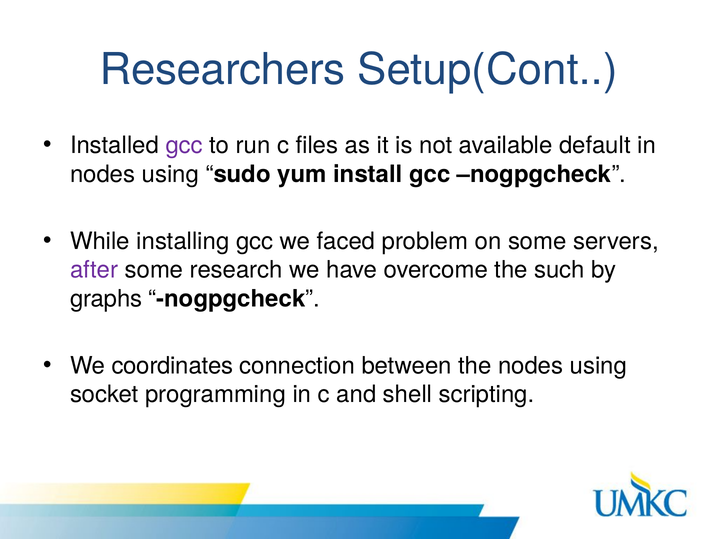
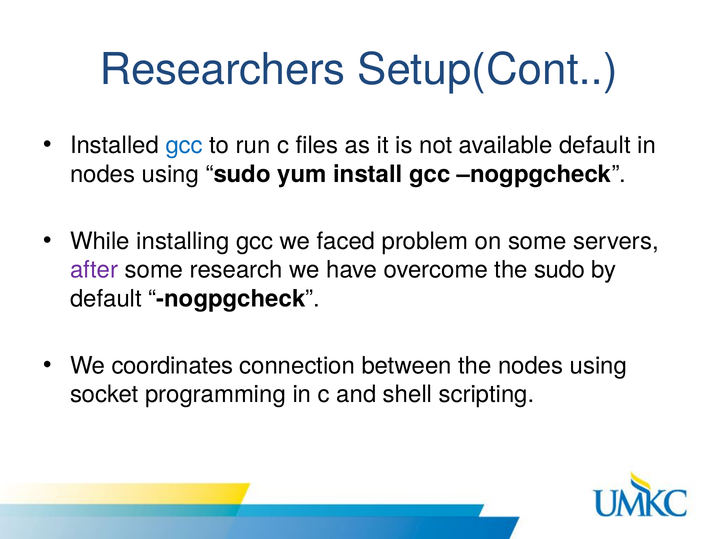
gcc at (184, 145) colour: purple -> blue
the such: such -> sudo
graphs at (106, 298): graphs -> default
